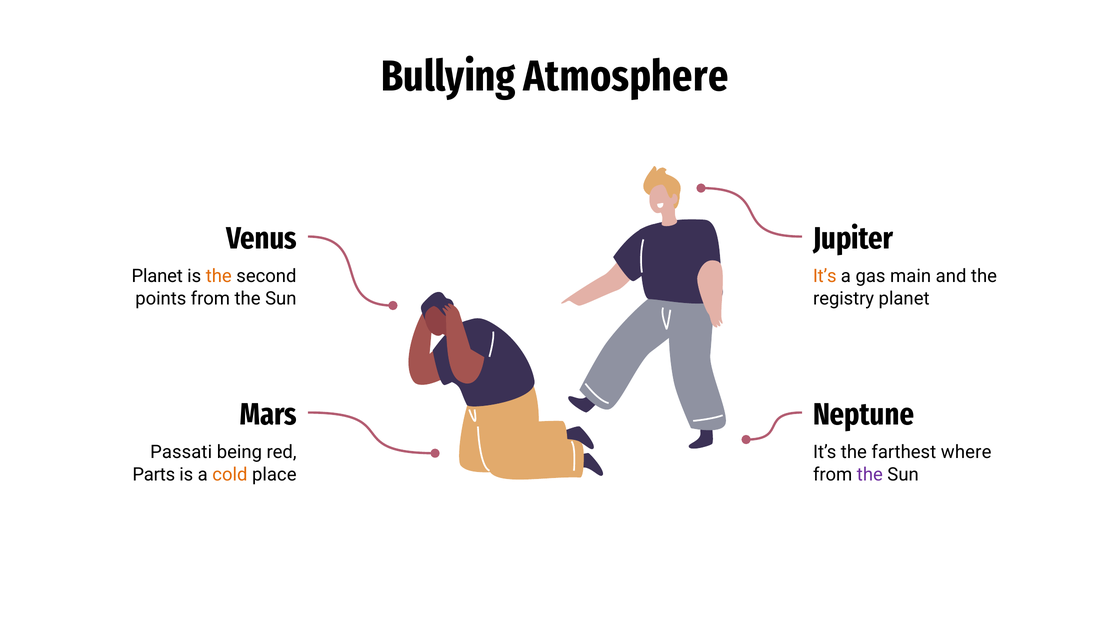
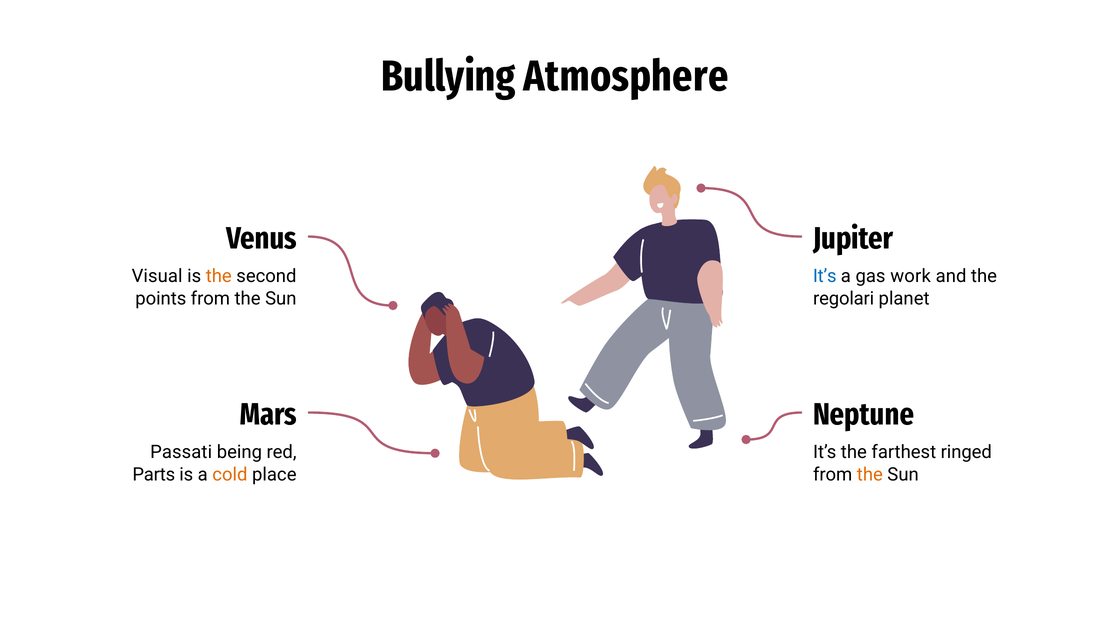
Planet at (157, 276): Planet -> Visual
It’s at (825, 276) colour: orange -> blue
main: main -> work
registry: registry -> regolari
where: where -> ringed
the at (870, 474) colour: purple -> orange
